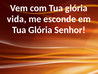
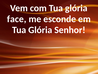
vida: vida -> face
